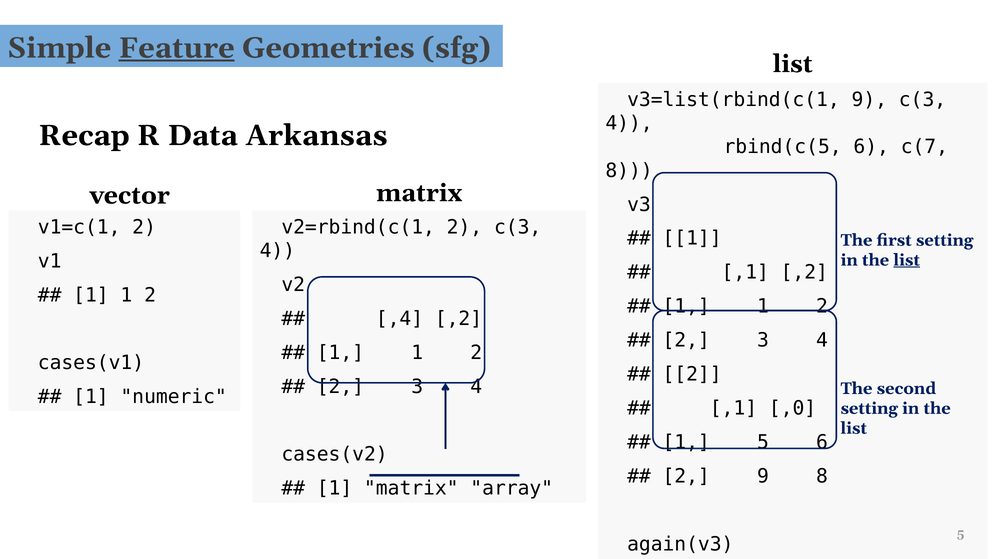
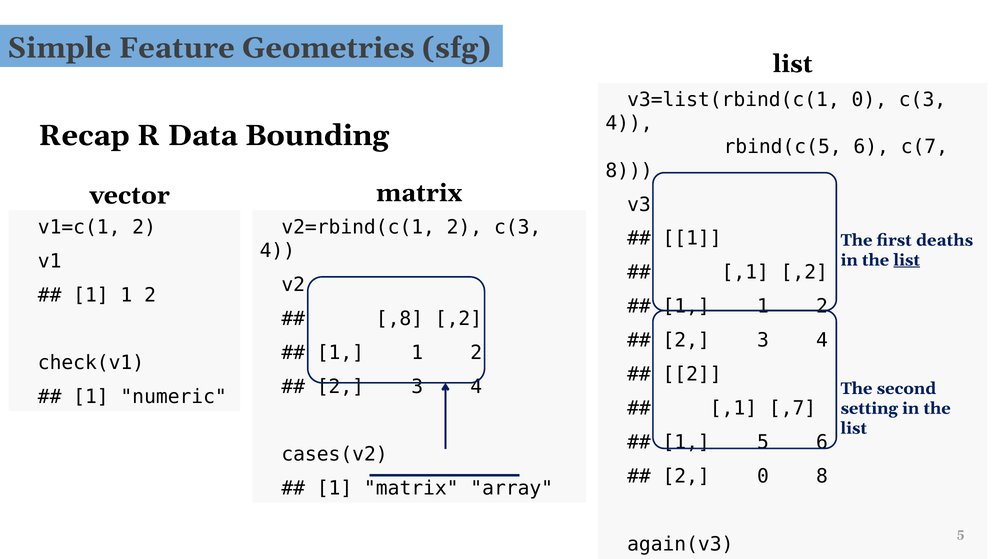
Feature underline: present -> none
v3=list(rbind(c(1 9: 9 -> 0
Arkansas: Arkansas -> Bounding
first setting: setting -> deaths
,4: ,4 -> ,8
cases(v1: cases(v1 -> check(v1
,0: ,0 -> ,7
2 9: 9 -> 0
